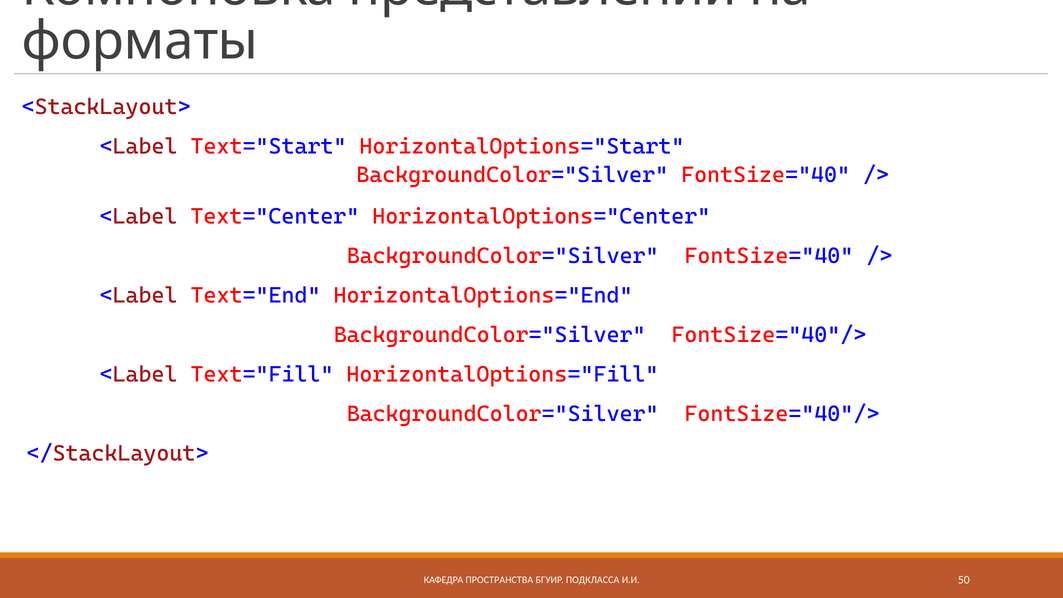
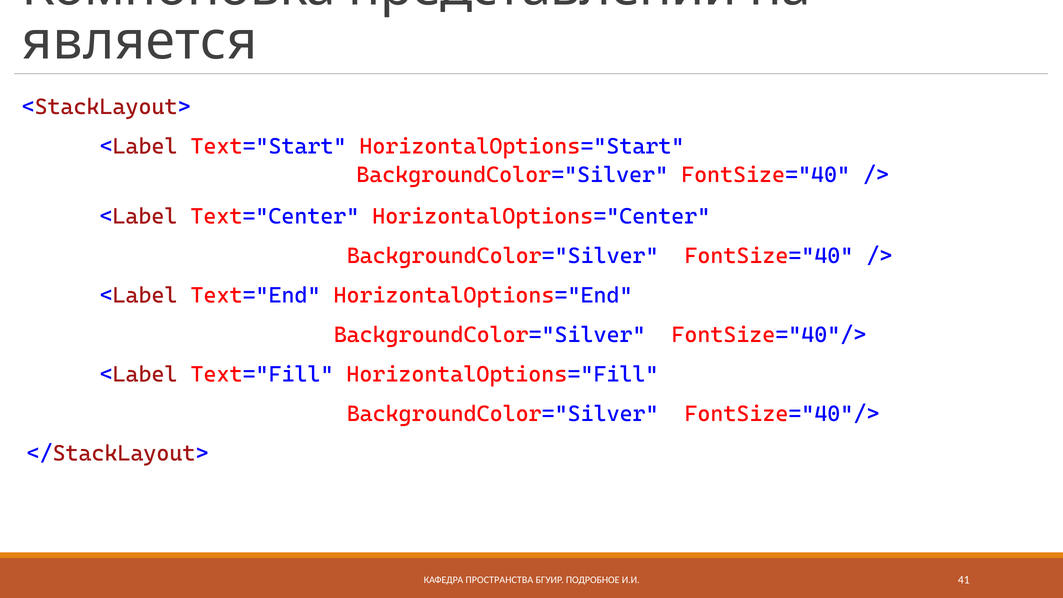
форматы: форматы -> является
ПОДКЛАССА: ПОДКЛАССА -> ПОДРОБНОЕ
50: 50 -> 41
